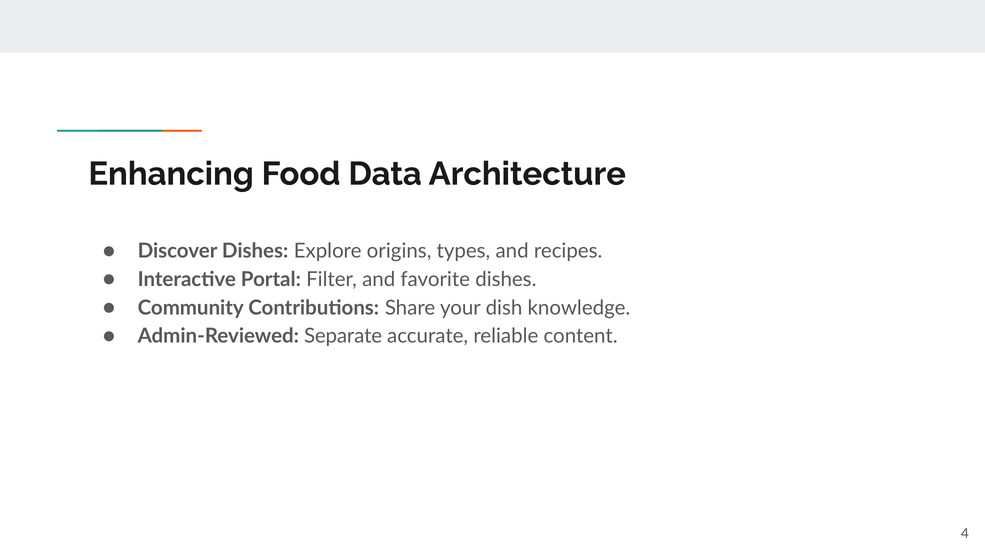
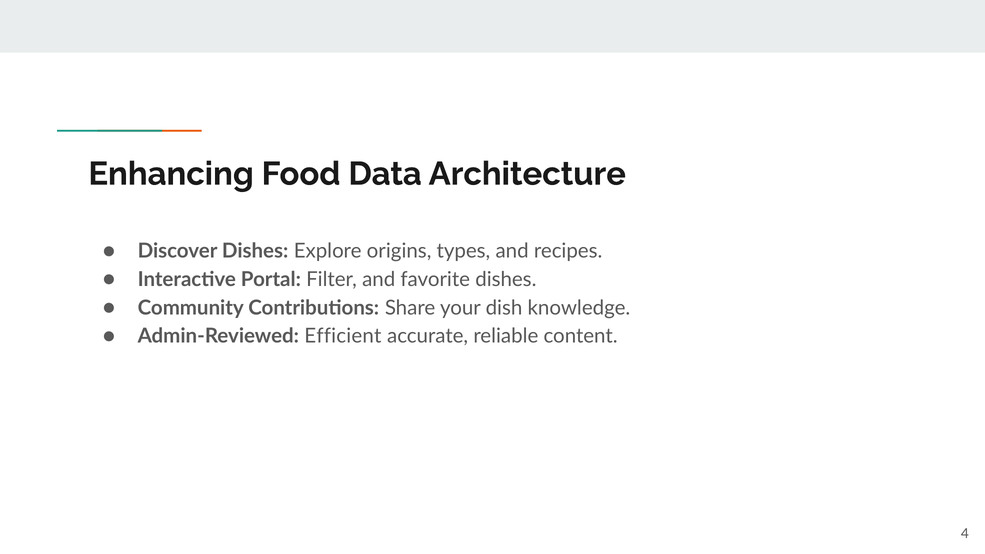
Separate: Separate -> Efficient
